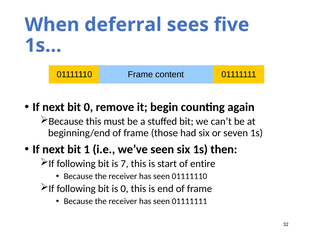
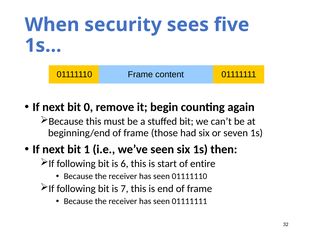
deferral: deferral -> security
7: 7 -> 6
is 0: 0 -> 7
